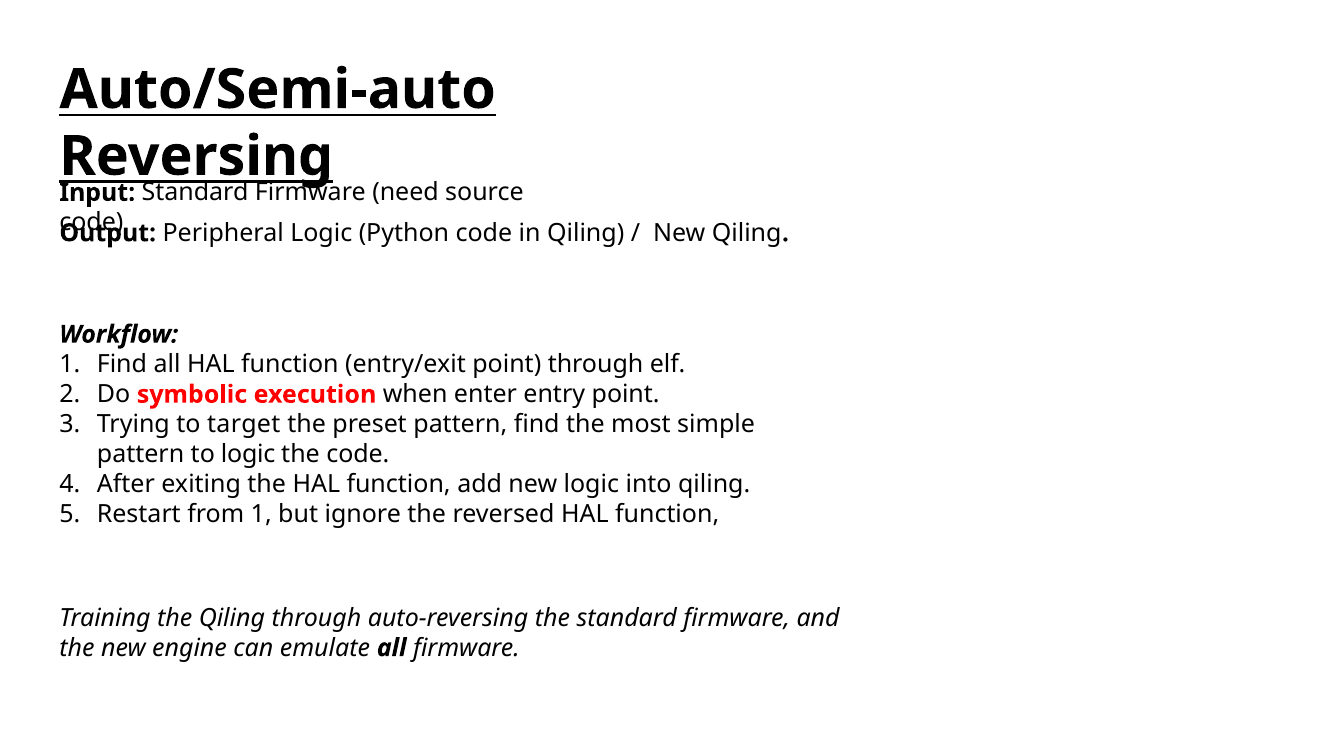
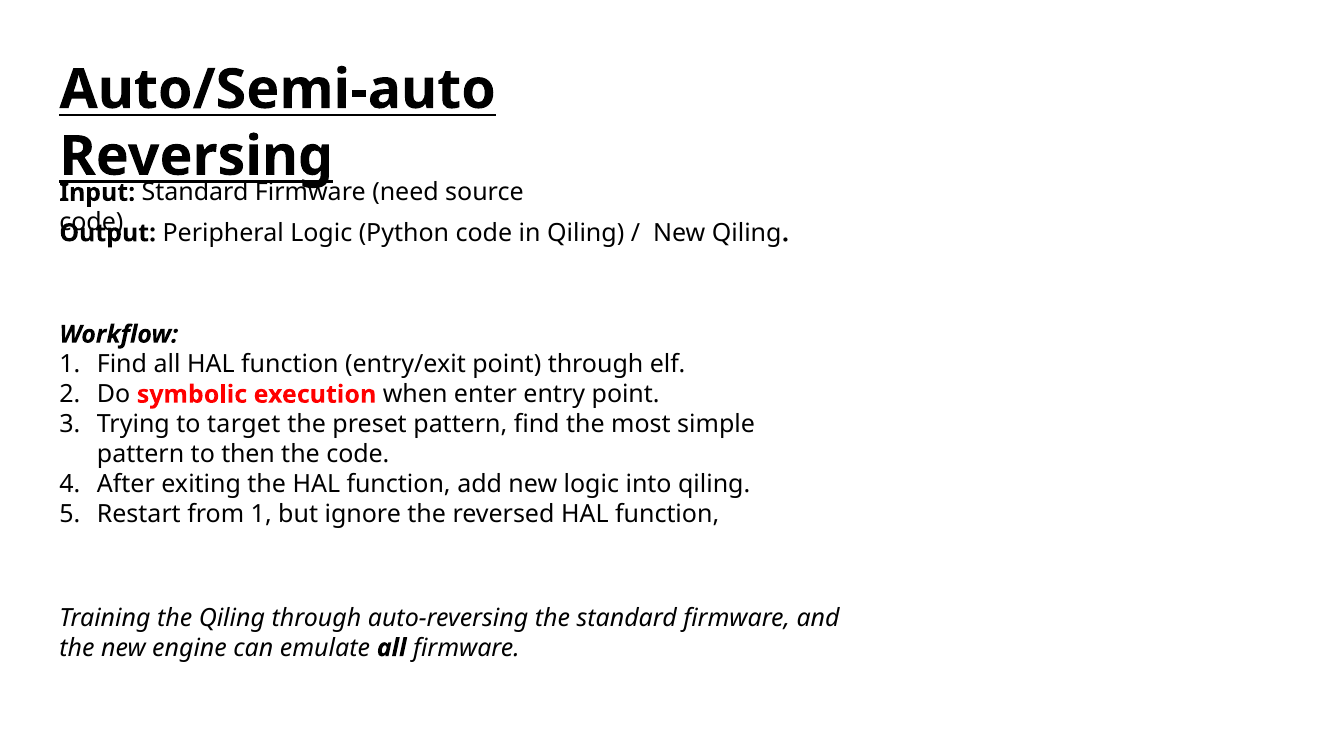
to logic: logic -> then
